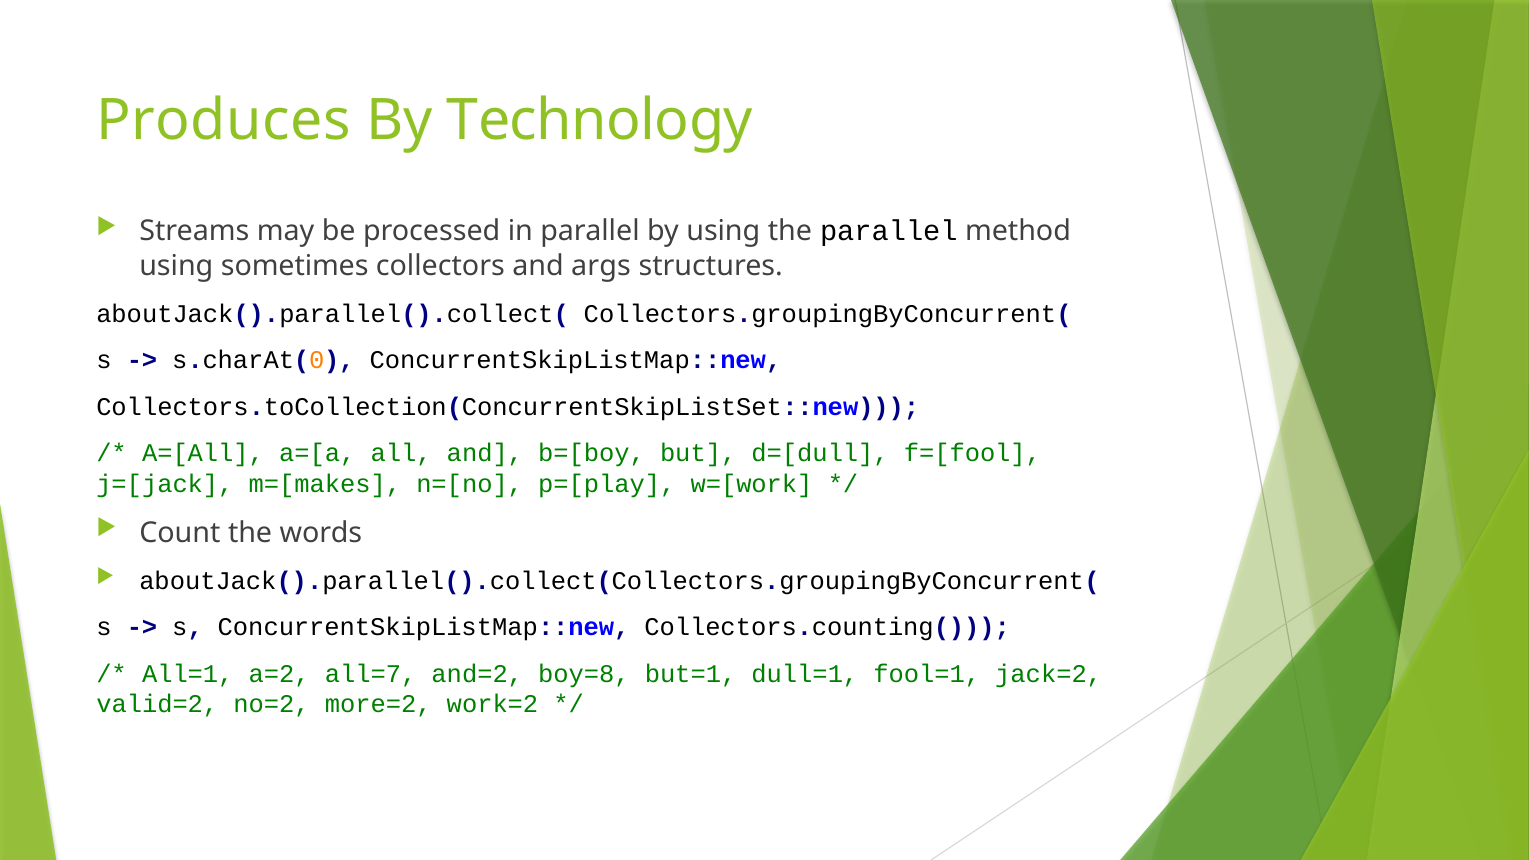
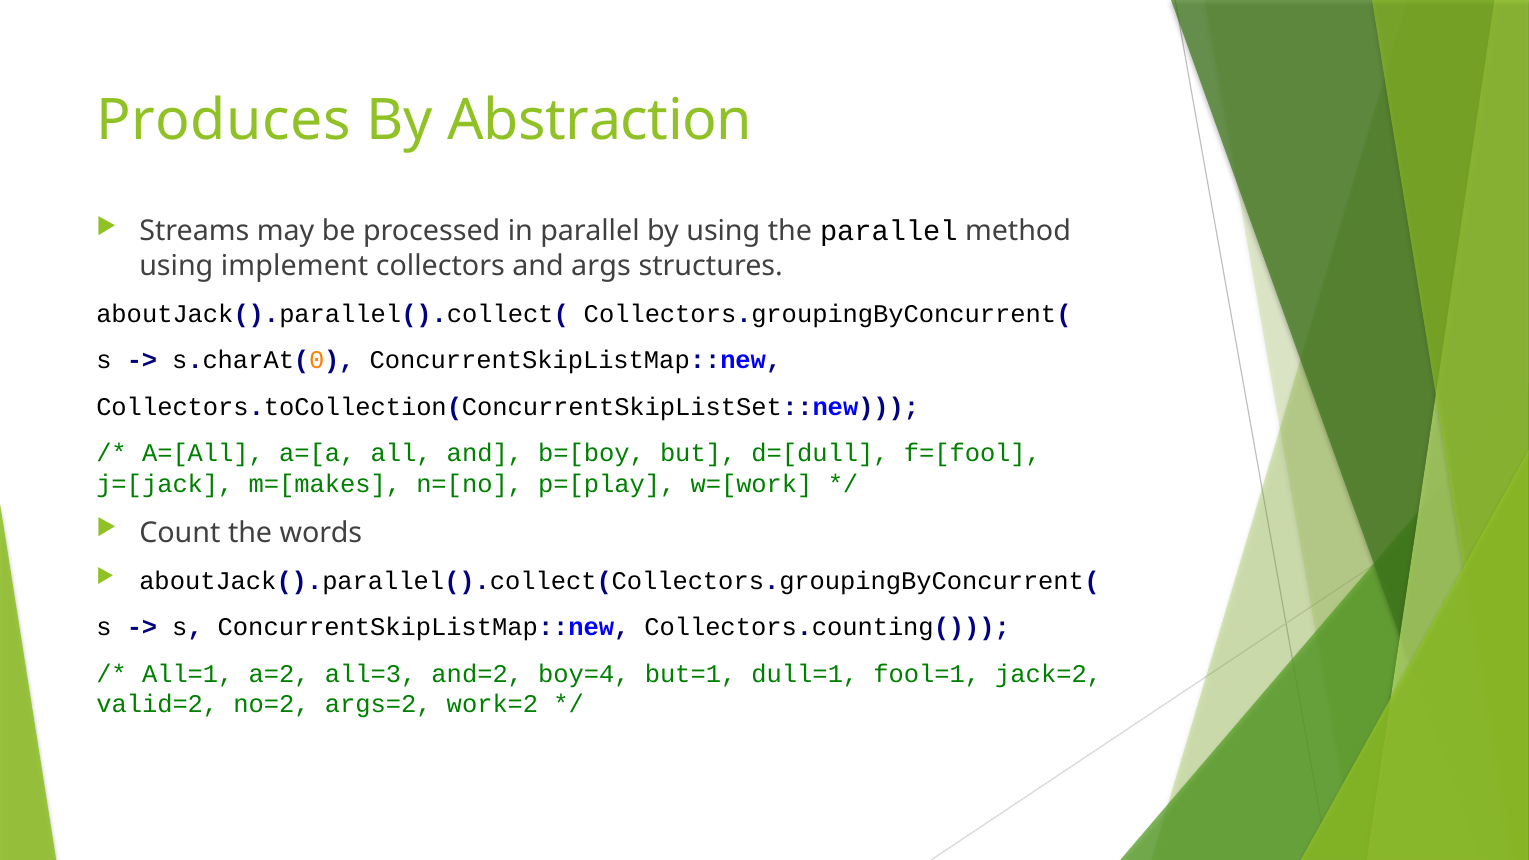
Technology: Technology -> Abstraction
sometimes: sometimes -> implement
all=7: all=7 -> all=3
boy=8: boy=8 -> boy=4
more=2: more=2 -> args=2
